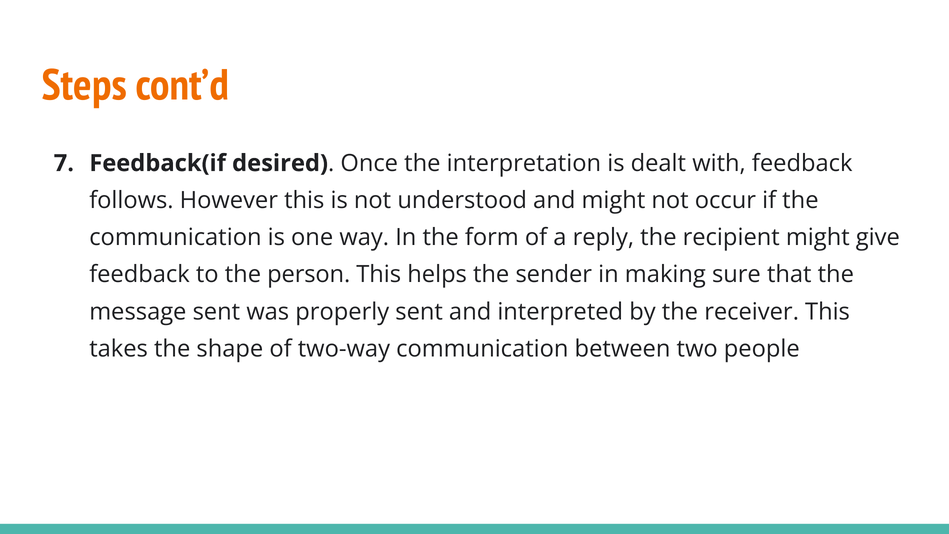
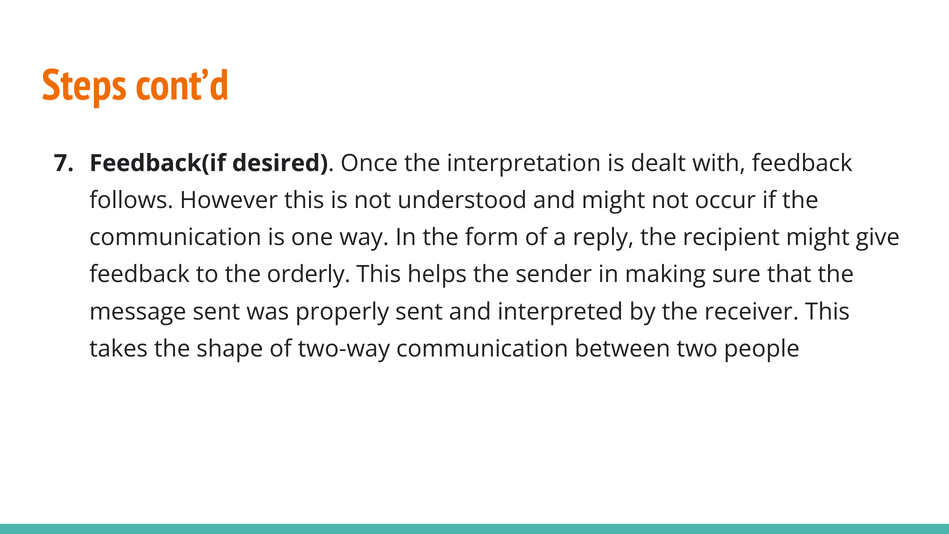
person: person -> orderly
